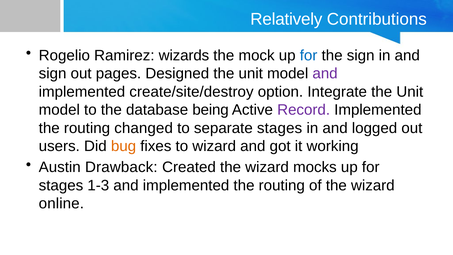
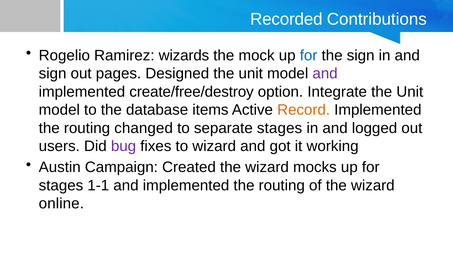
Relatively: Relatively -> Recorded
create/site/destroy: create/site/destroy -> create/free/destroy
being: being -> items
Record colour: purple -> orange
bug colour: orange -> purple
Drawback: Drawback -> Campaign
1-3: 1-3 -> 1-1
